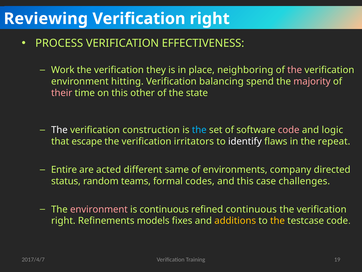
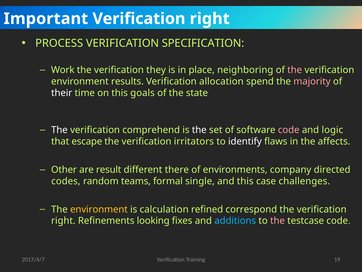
Reviewing: Reviewing -> Important
EFFECTIVENESS: EFFECTIVENESS -> SPECIFICATION
hitting: hitting -> results
balancing: balancing -> allocation
their colour: pink -> white
other: other -> goals
construction: construction -> comprehend
the at (199, 130) colour: light blue -> white
repeat: repeat -> affects
Entire: Entire -> Other
acted: acted -> result
same: same -> there
status: status -> codes
codes: codes -> single
environment at (99, 209) colour: pink -> yellow
is continuous: continuous -> calculation
refined continuous: continuous -> correspond
models: models -> looking
additions colour: yellow -> light blue
the at (278, 220) colour: yellow -> pink
